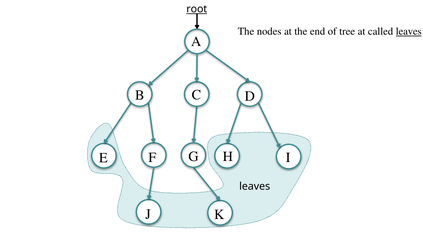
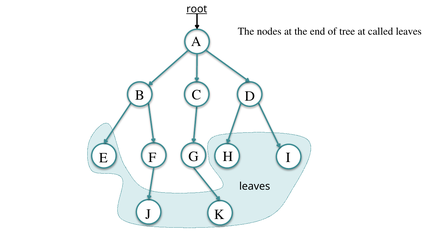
leaves at (409, 31) underline: present -> none
